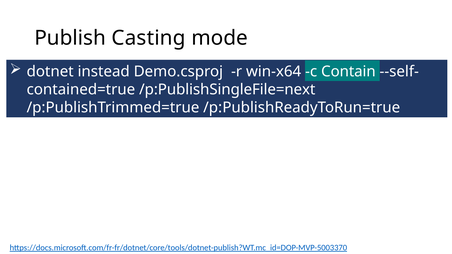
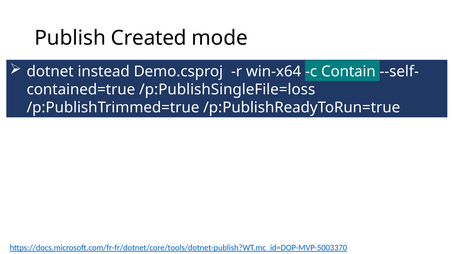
Casting: Casting -> Created
/p:PublishSingleFile=next: /p:PublishSingleFile=next -> /p:PublishSingleFile=loss
